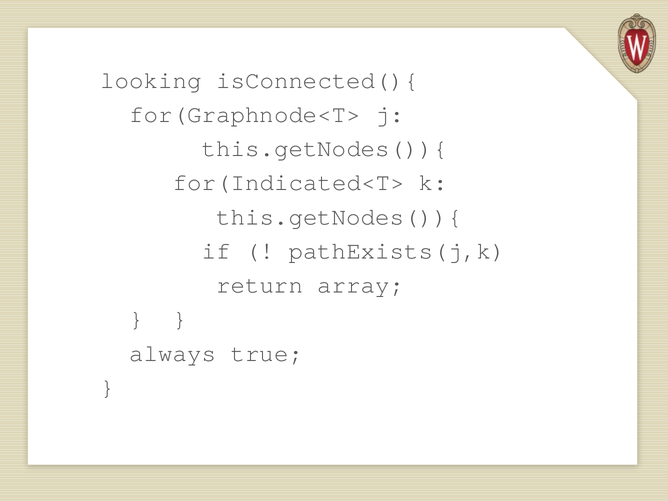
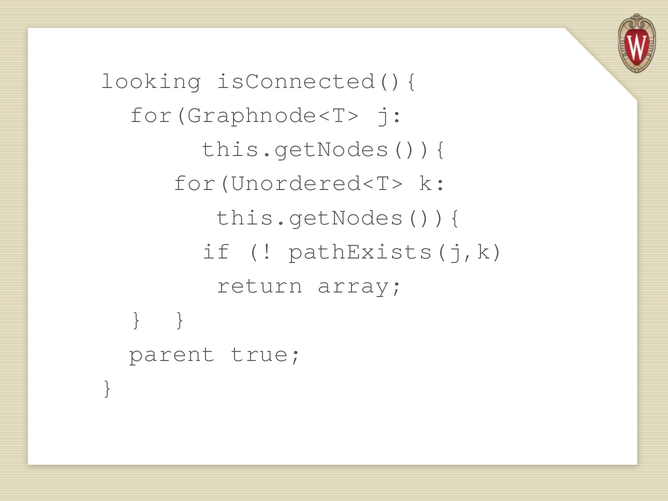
for(Indicated<T>: for(Indicated<T> -> for(Unordered<T>
always: always -> parent
